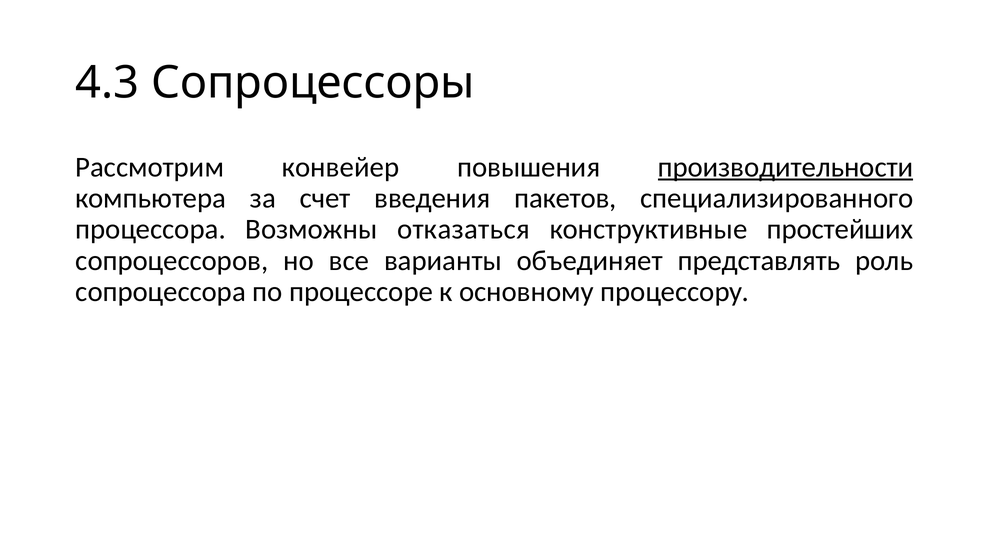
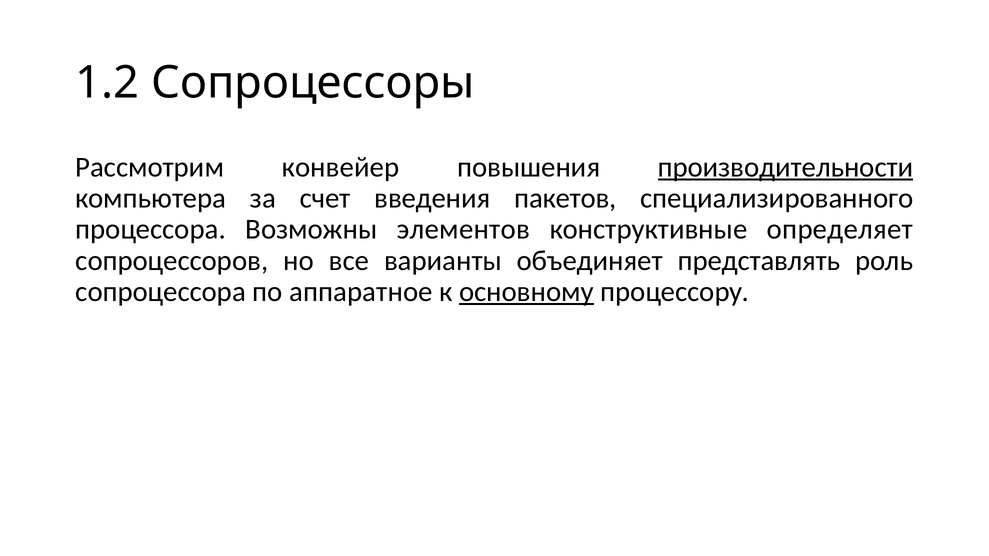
4.3: 4.3 -> 1.2
отказаться: отказаться -> элементов
простейших: простейших -> определяет
процессоре: процессоре -> аппаратное
основному underline: none -> present
